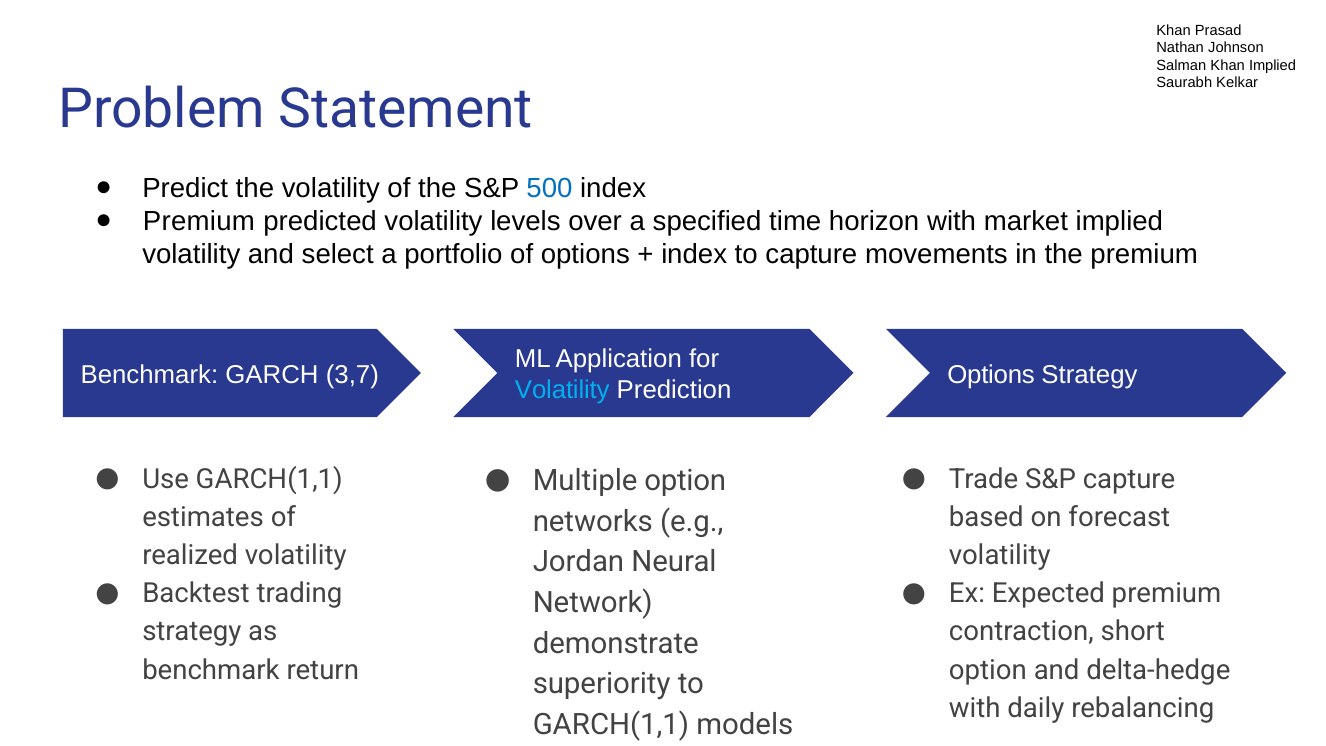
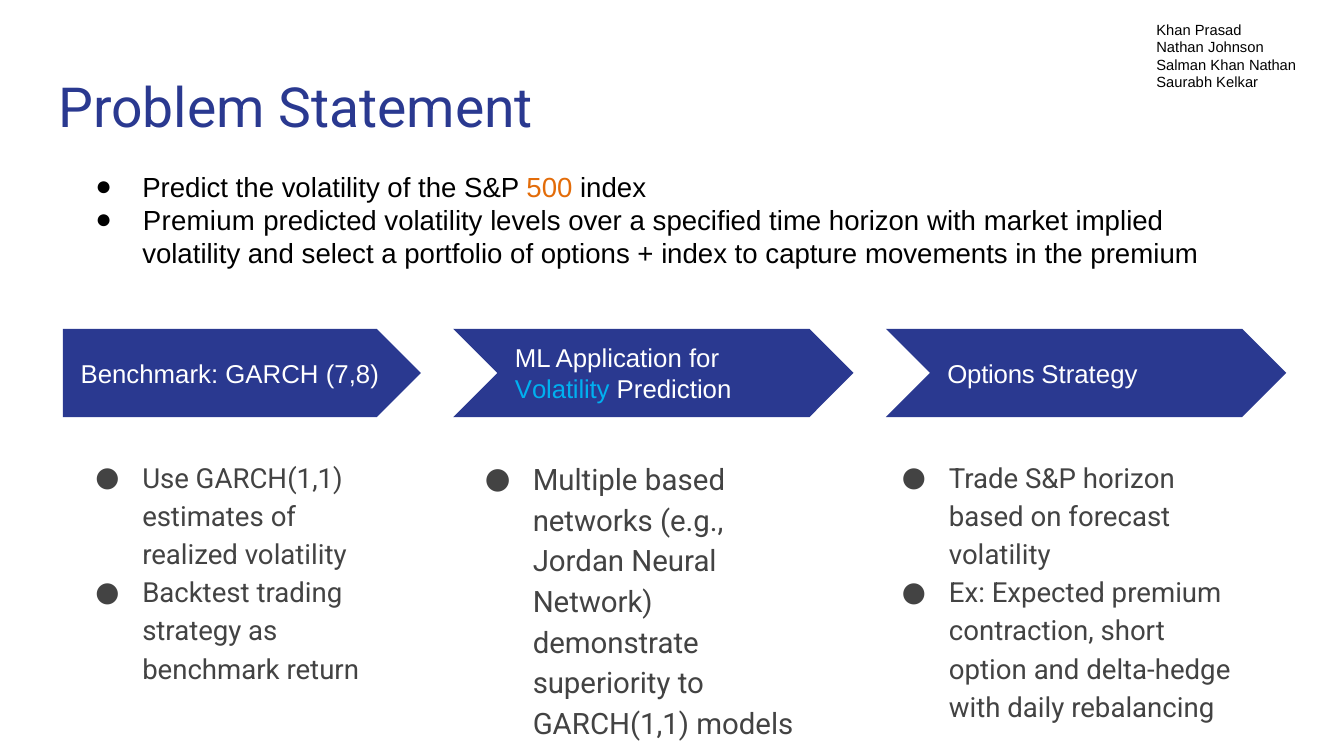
Khan Implied: Implied -> Nathan
500 colour: blue -> orange
3,7: 3,7 -> 7,8
S&P capture: capture -> horizon
Multiple option: option -> based
